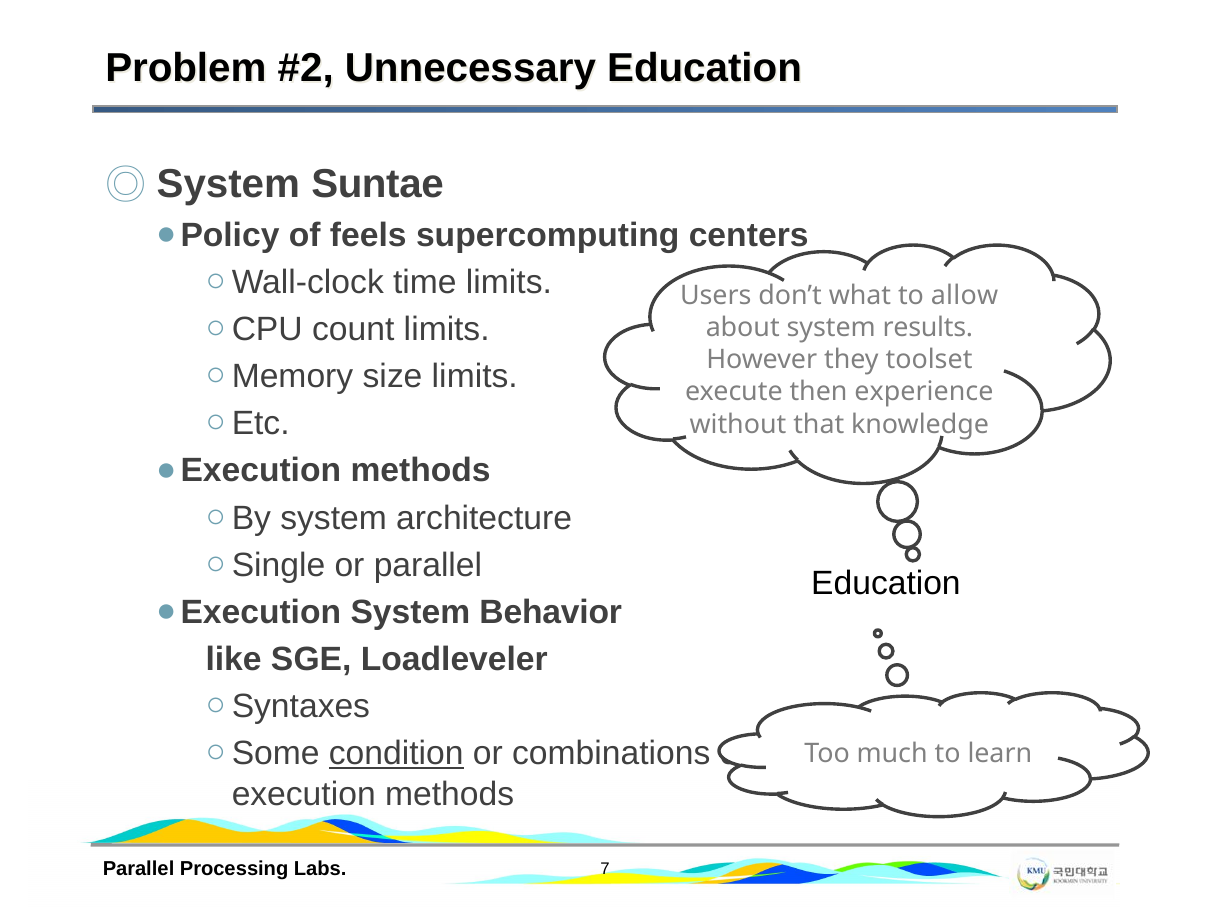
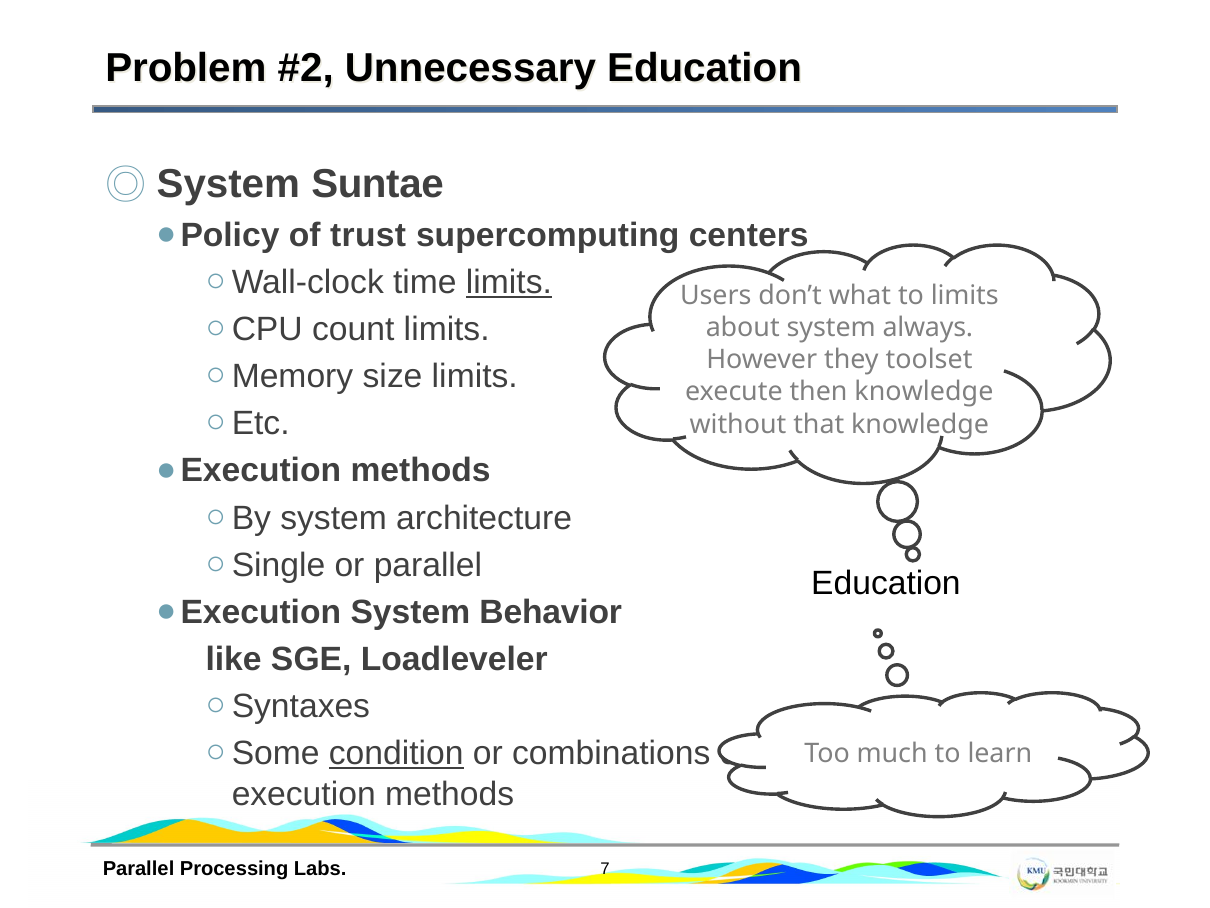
feels: feels -> trust
limits at (509, 282) underline: none -> present
to allow: allow -> limits
results: results -> always
then experience: experience -> knowledge
